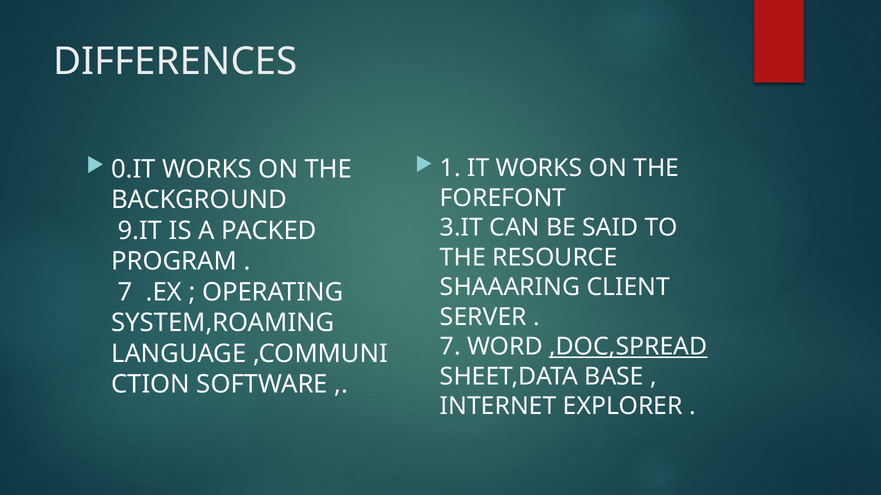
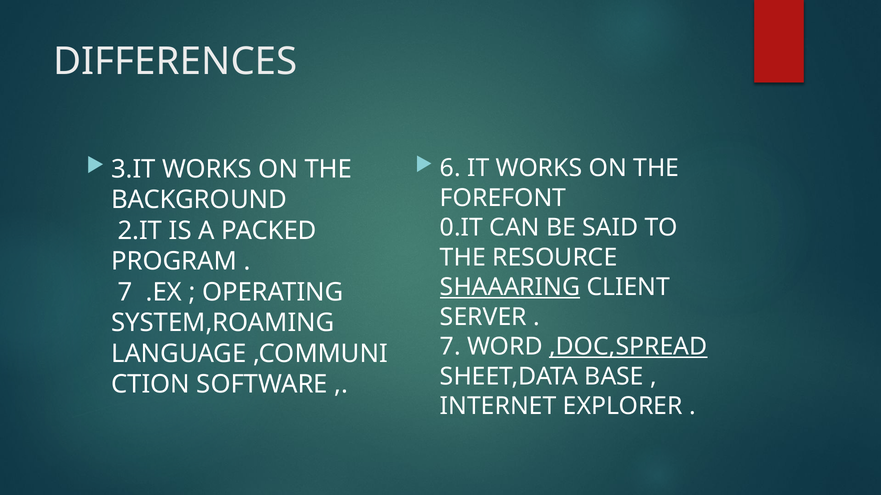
1: 1 -> 6
0.IT: 0.IT -> 3.IT
3.IT: 3.IT -> 0.IT
9.IT: 9.IT -> 2.IT
SHAAARING underline: none -> present
